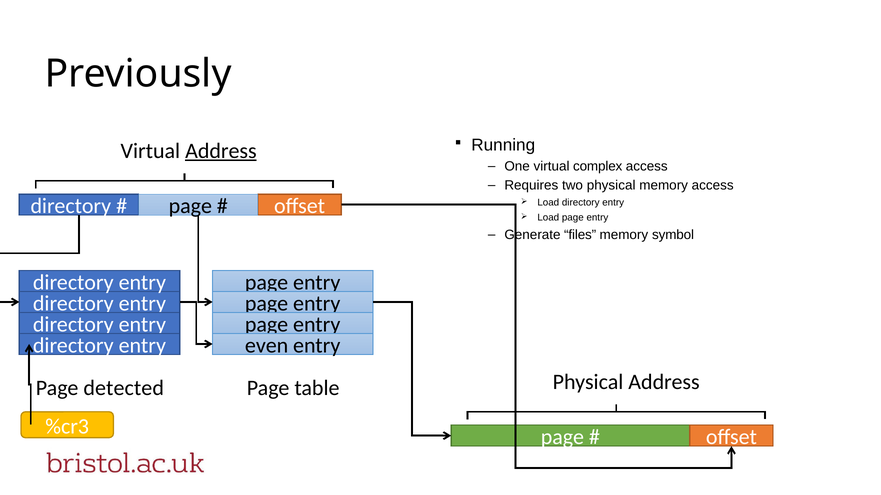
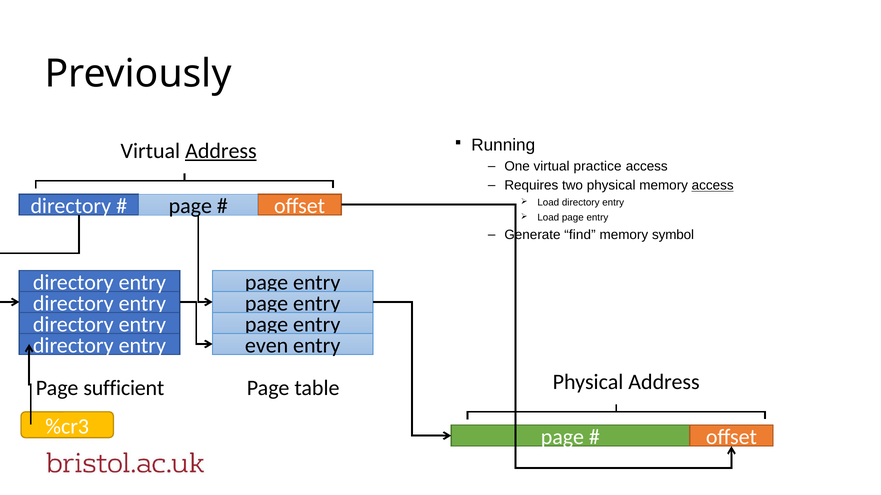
complex: complex -> practice
access at (713, 186) underline: none -> present
files: files -> find
detected: detected -> sufficient
